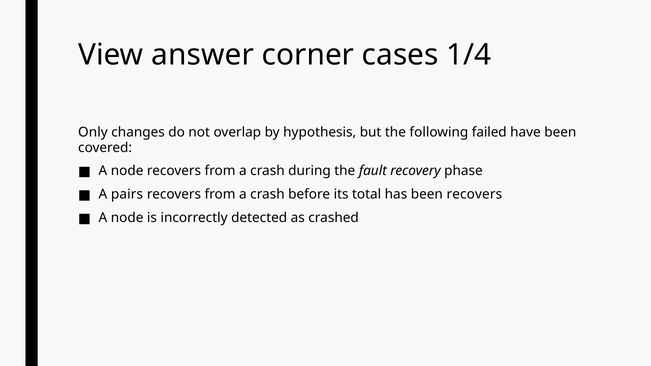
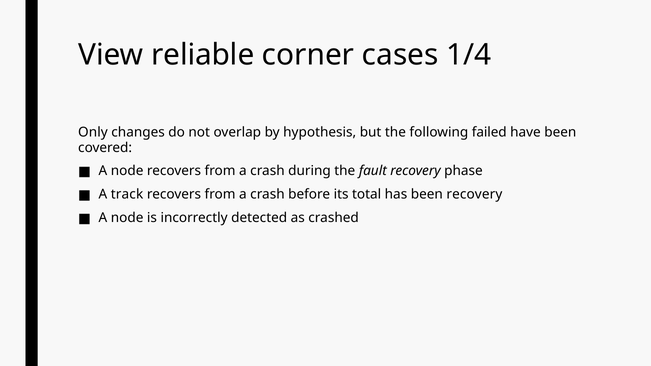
answer: answer -> reliable
pairs: pairs -> track
been recovers: recovers -> recovery
